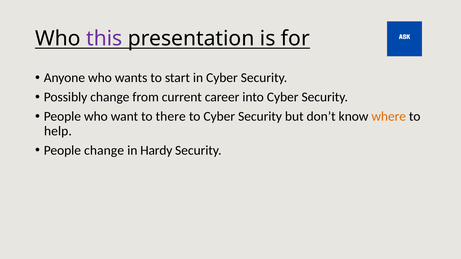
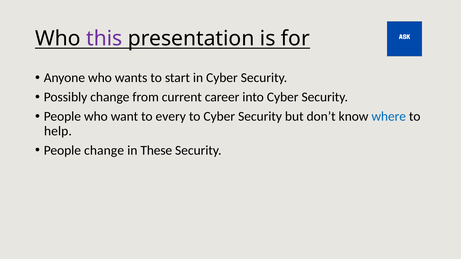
there: there -> every
where colour: orange -> blue
Hardy: Hardy -> These
